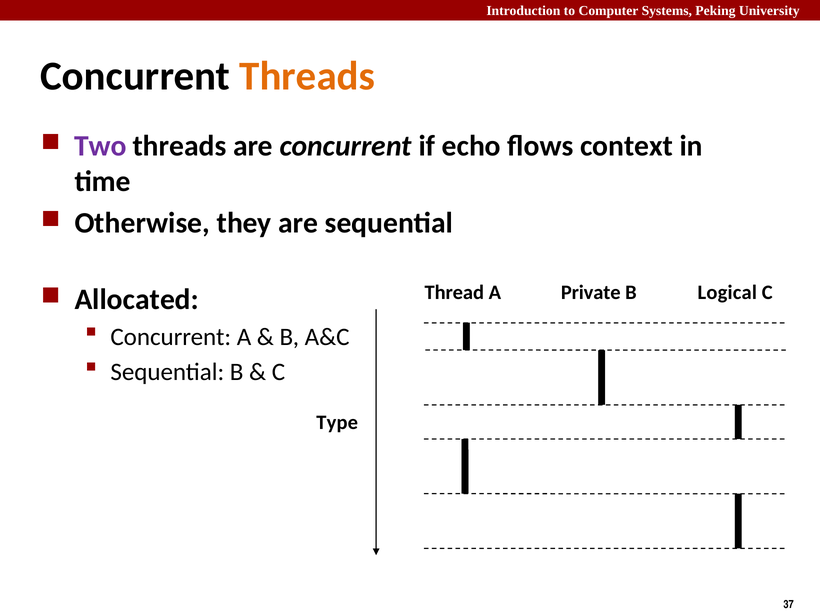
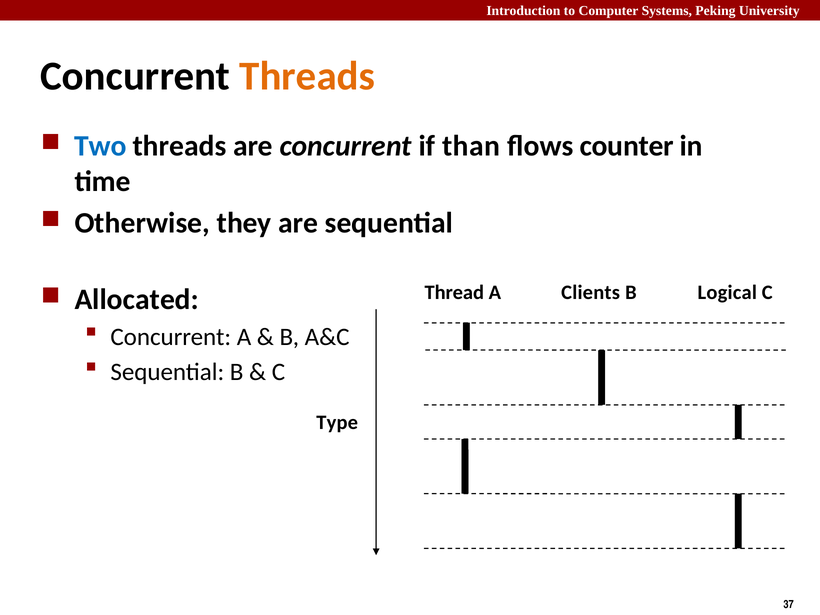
Two colour: purple -> blue
echo: echo -> than
context: context -> counter
Private: Private -> Clients
